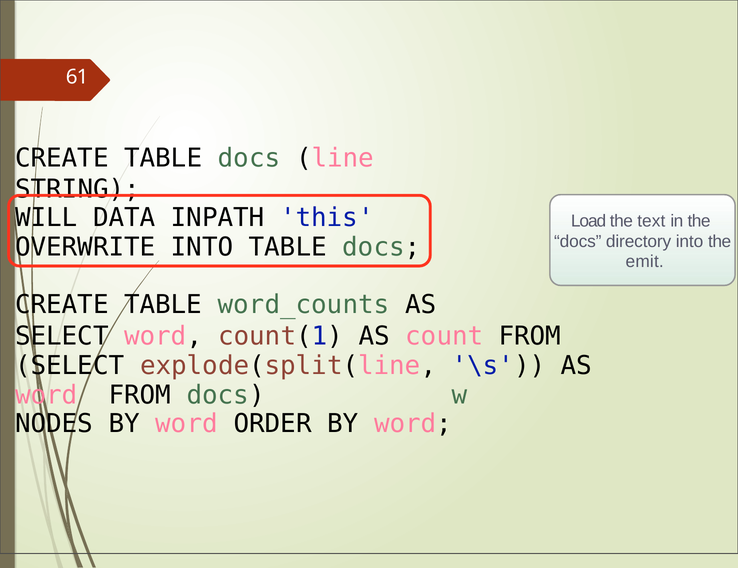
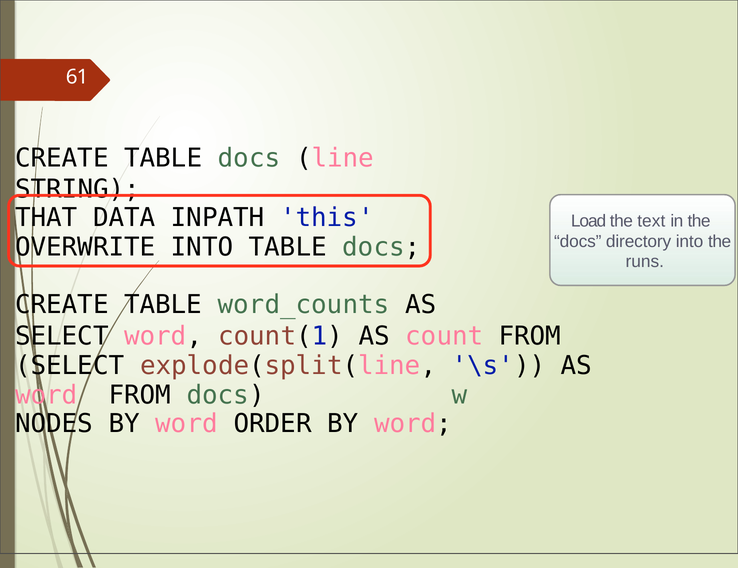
WILL: WILL -> THAT
emit: emit -> runs
